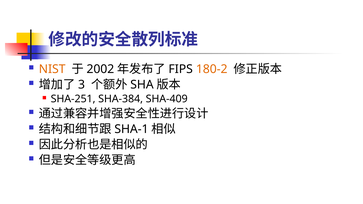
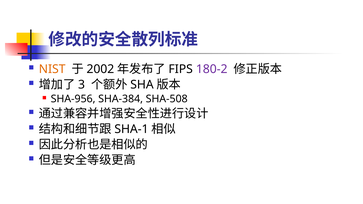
180-2 colour: orange -> purple
SHA-251: SHA-251 -> SHA-956
SHA-409: SHA-409 -> SHA-508
